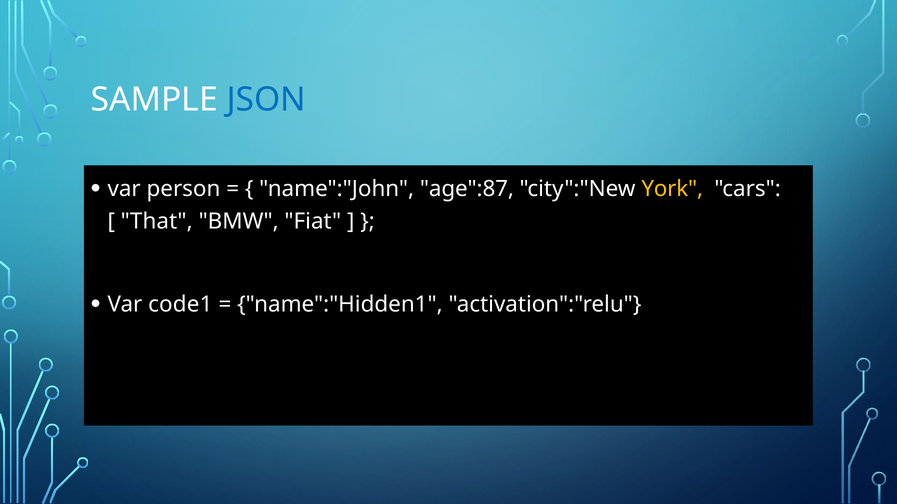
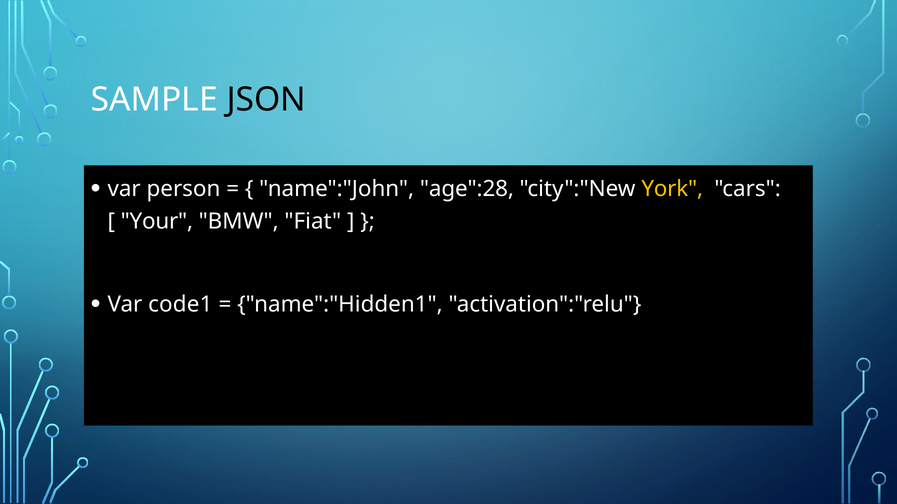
JSON colour: blue -> black
age":87: age":87 -> age":28
That: That -> Your
